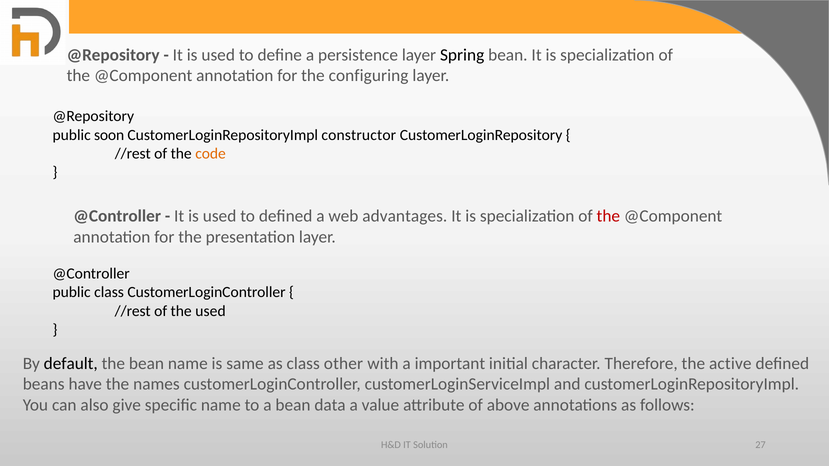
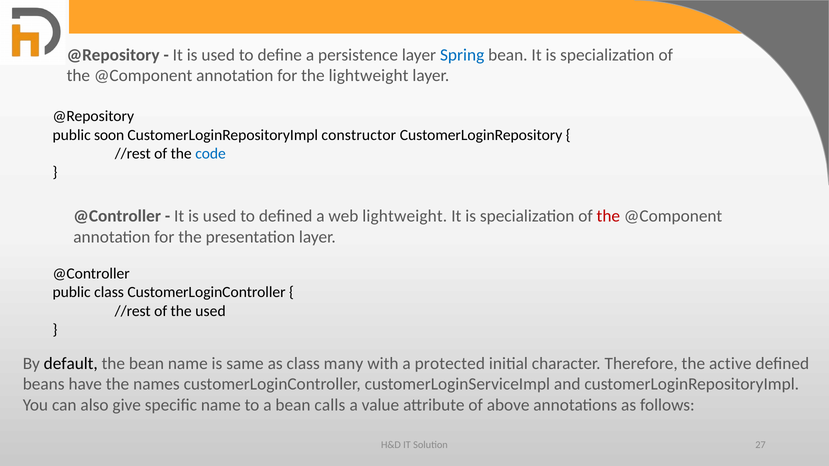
Spring colour: black -> blue
the configuring: configuring -> lightweight
code colour: orange -> blue
web advantages: advantages -> lightweight
other: other -> many
important: important -> protected
data: data -> calls
